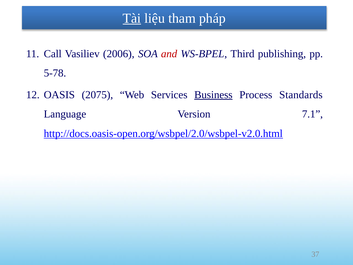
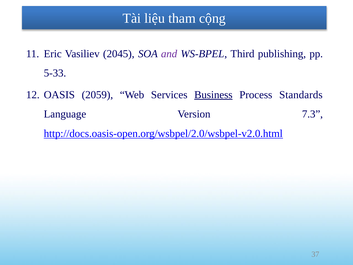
Tài underline: present -> none
pháp: pháp -> cộng
Call: Call -> Eric
2006: 2006 -> 2045
and colour: red -> purple
5-78: 5-78 -> 5-33
2075: 2075 -> 2059
7.1: 7.1 -> 7.3
